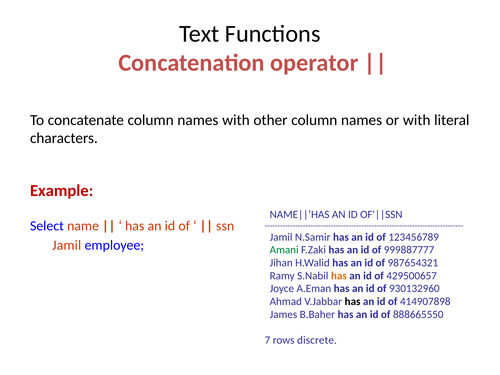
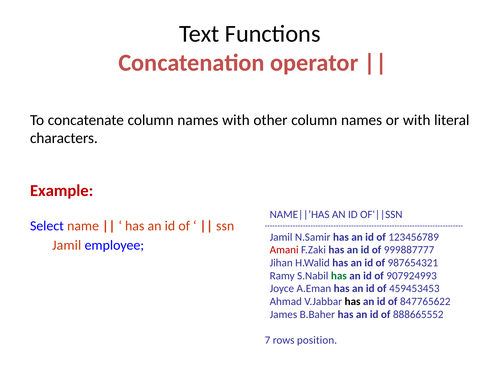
Amani colour: green -> red
has at (339, 276) colour: orange -> green
429500657: 429500657 -> 907924993
930132960: 930132960 -> 459453453
414907898: 414907898 -> 847765622
888665550: 888665550 -> 888665552
discrete: discrete -> position
